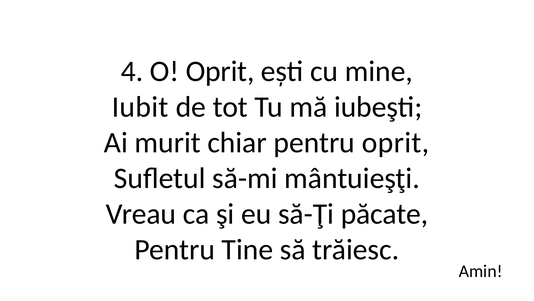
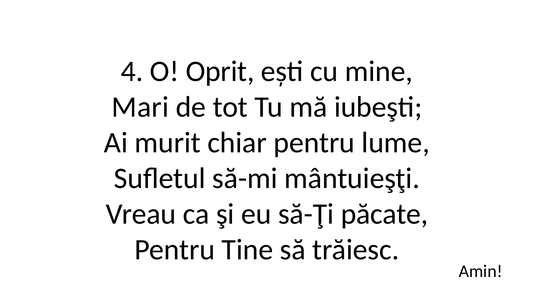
Iubit: Iubit -> Mari
pentru oprit: oprit -> lume
